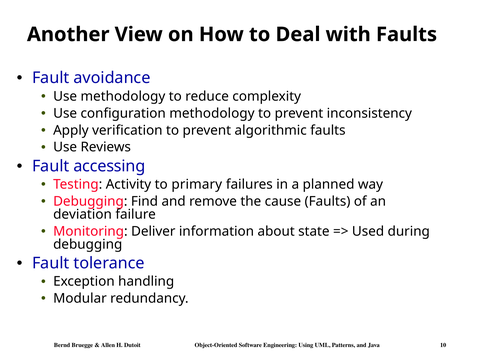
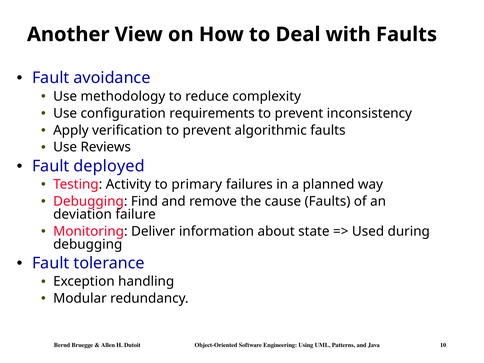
configuration methodology: methodology -> requirements
accessing: accessing -> deployed
